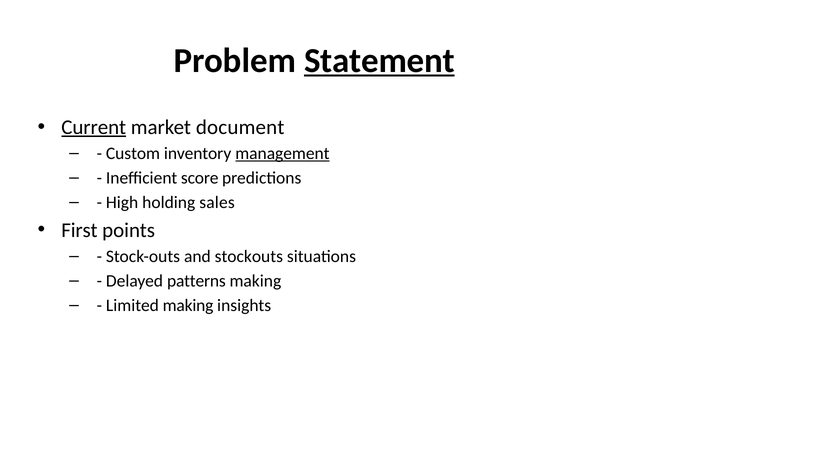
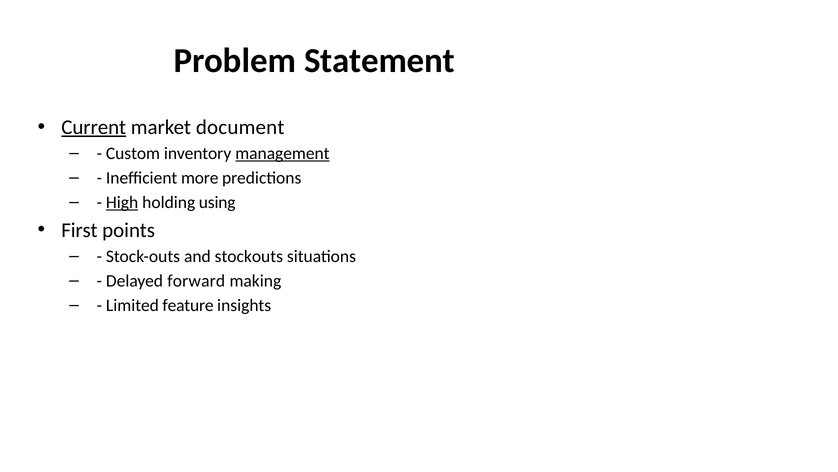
Statement underline: present -> none
score: score -> more
High underline: none -> present
sales: sales -> using
patterns: patterns -> forward
Limited making: making -> feature
